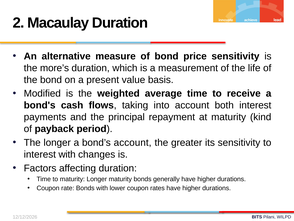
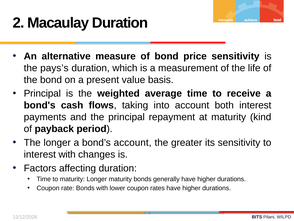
more’s: more’s -> pays’s
Modified at (42, 93): Modified -> Principal
